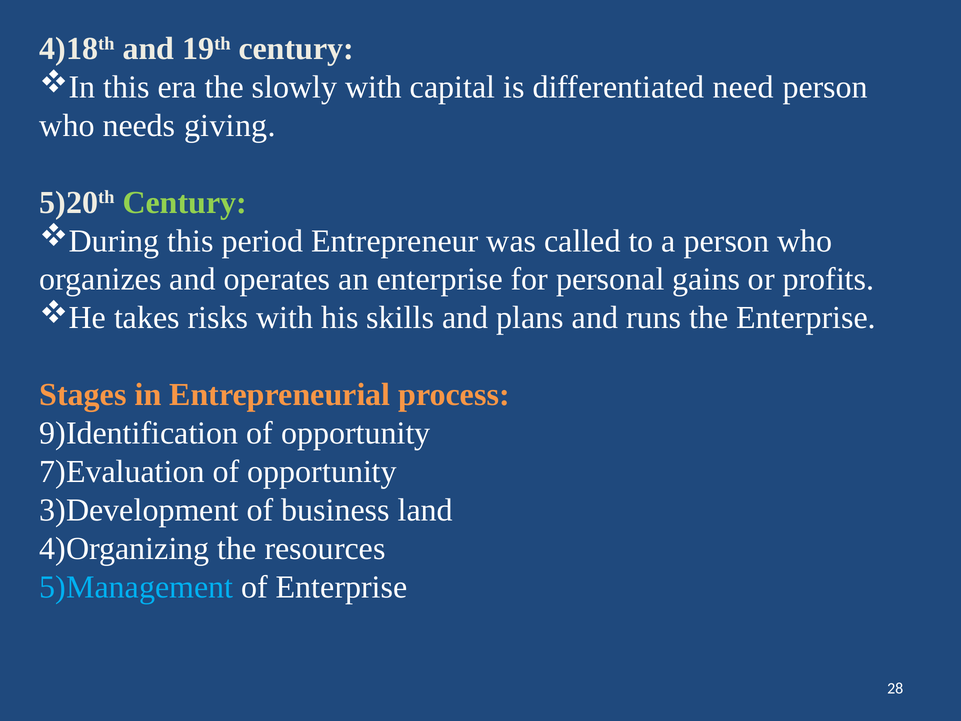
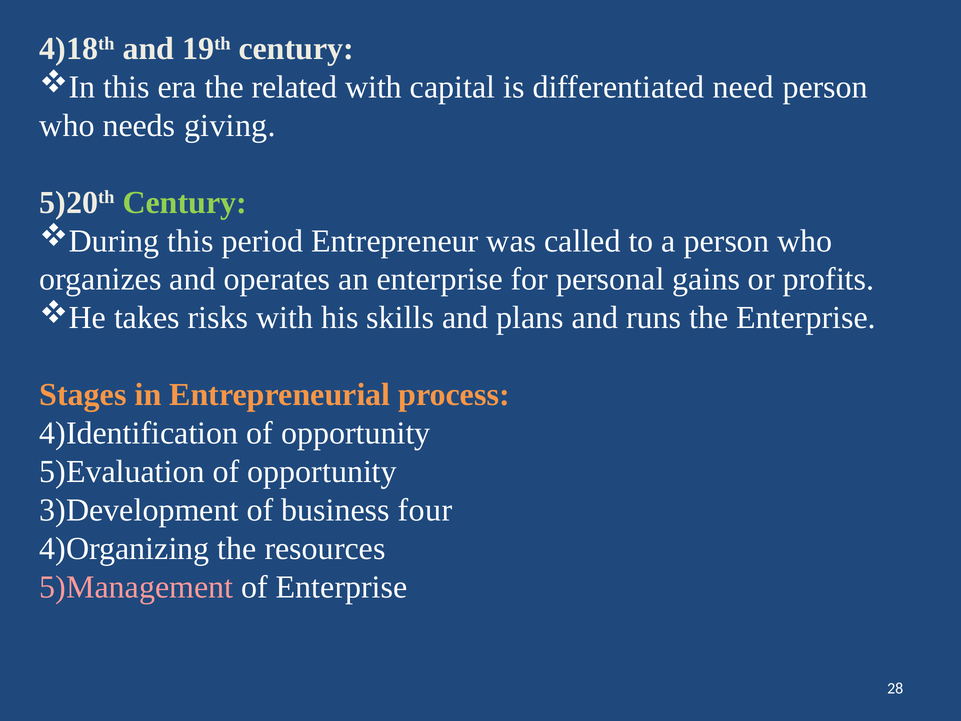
slowly: slowly -> related
9)Identification: 9)Identification -> 4)Identification
7)Evaluation: 7)Evaluation -> 5)Evaluation
land: land -> four
5)Management colour: light blue -> pink
